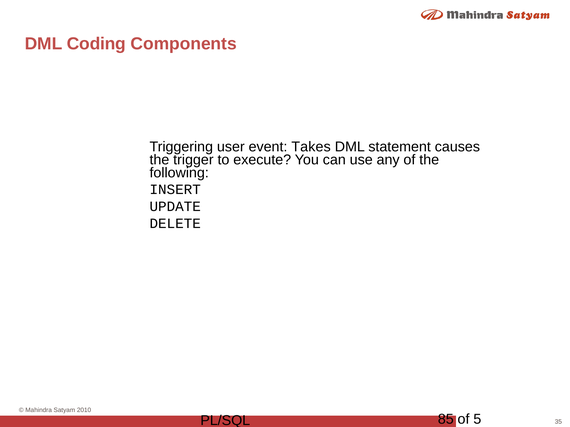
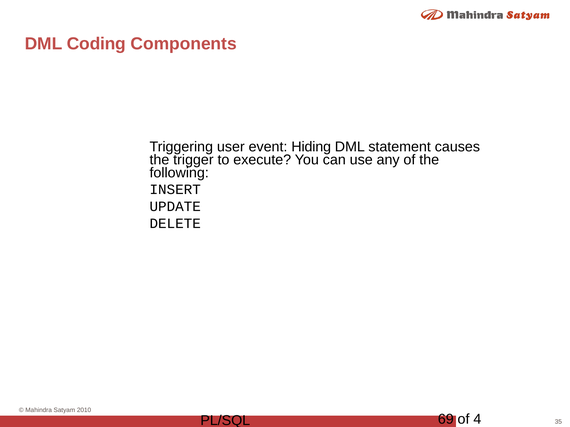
Takes: Takes -> Hiding
85: 85 -> 69
5: 5 -> 4
